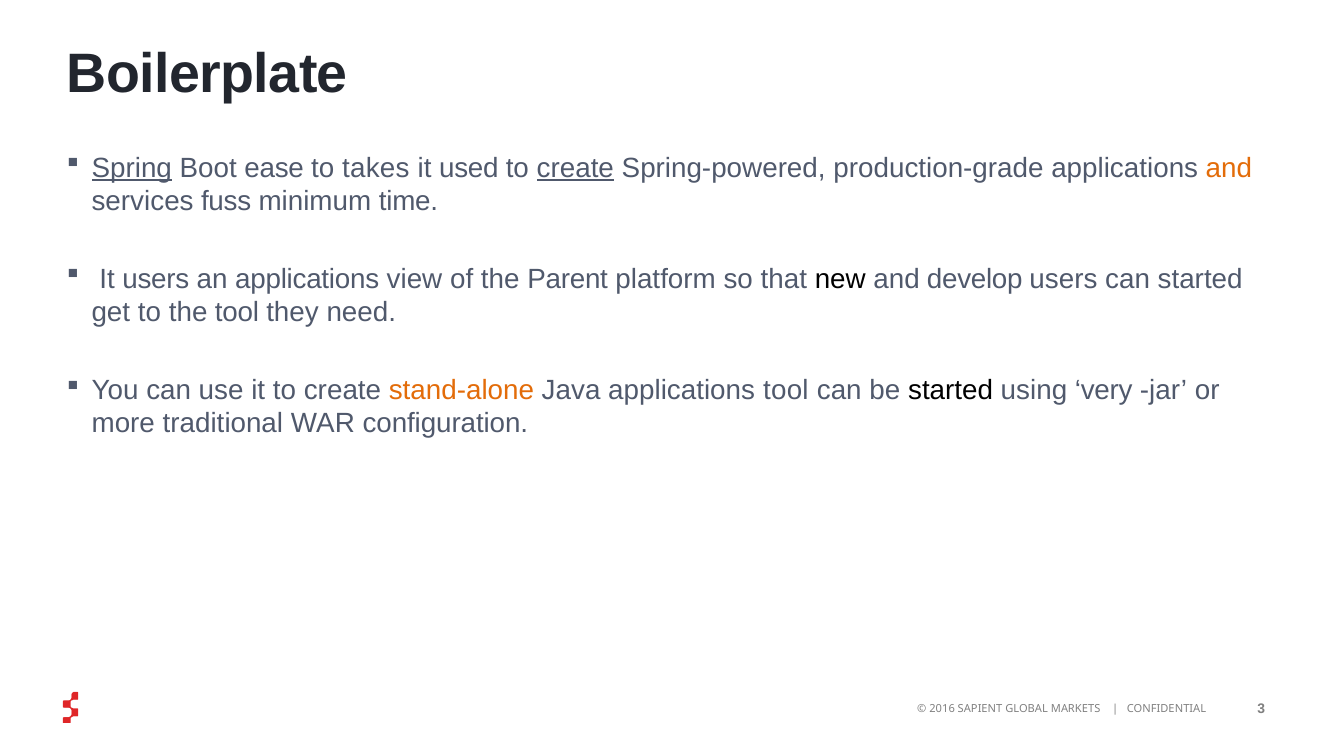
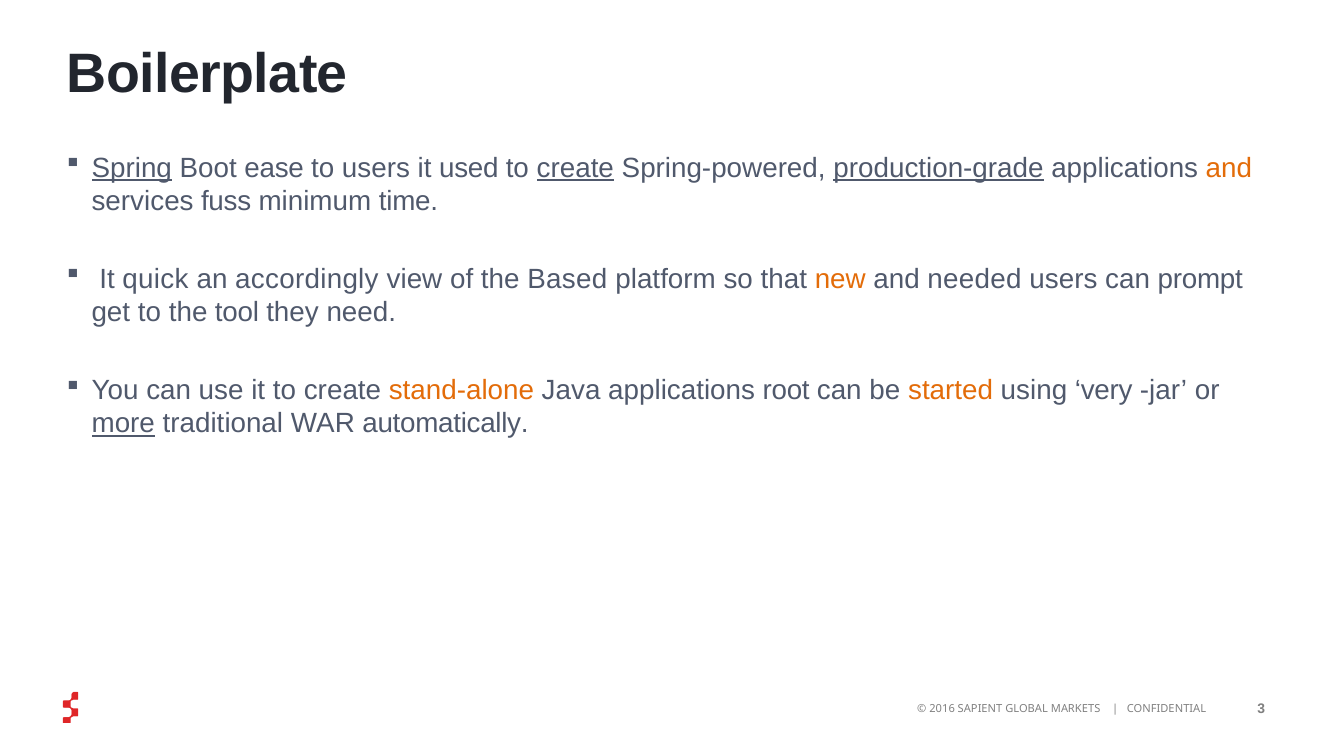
to takes: takes -> users
production-grade underline: none -> present
It users: users -> quick
an applications: applications -> accordingly
Parent: Parent -> Based
new colour: black -> orange
develop: develop -> needed
can started: started -> prompt
applications tool: tool -> root
started at (951, 390) colour: black -> orange
more underline: none -> present
configuration: configuration -> automatically
